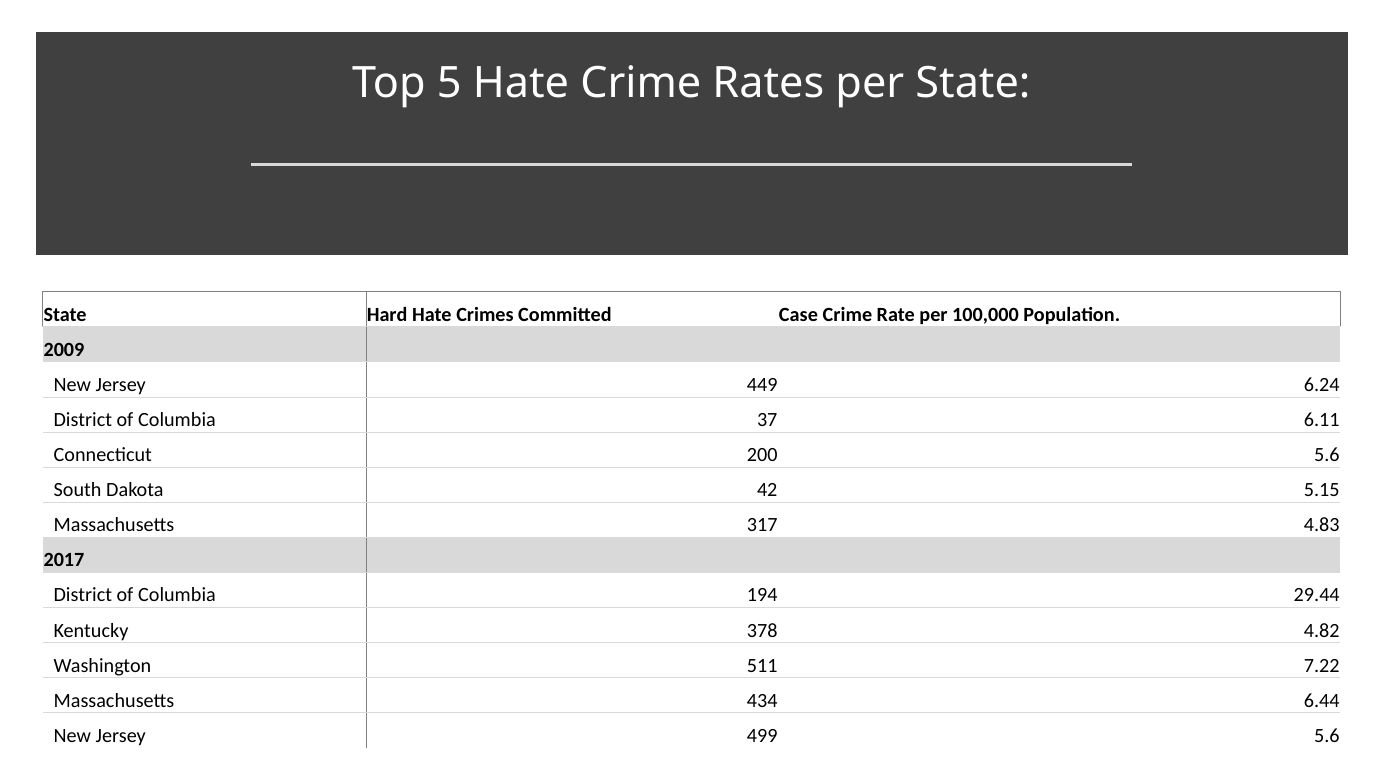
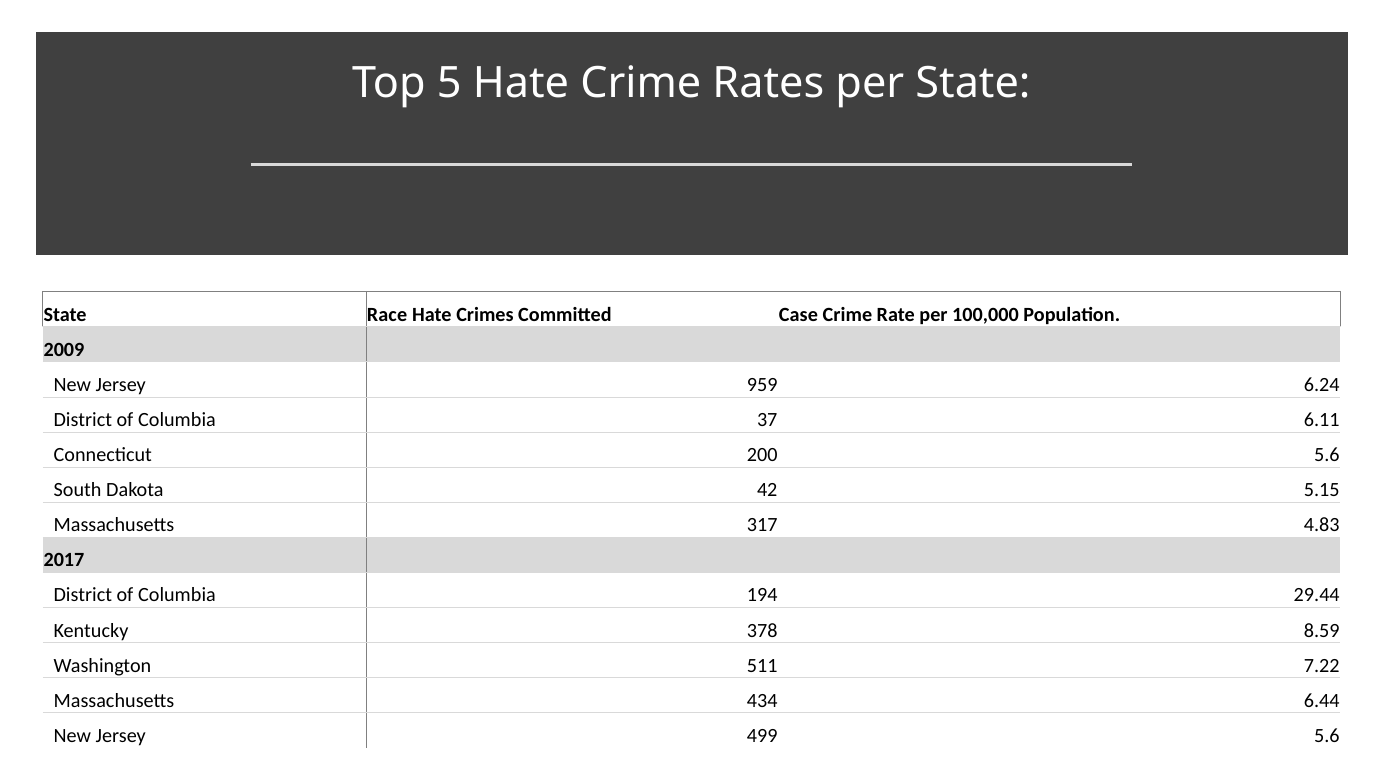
Hard: Hard -> Race
449: 449 -> 959
4.82: 4.82 -> 8.59
